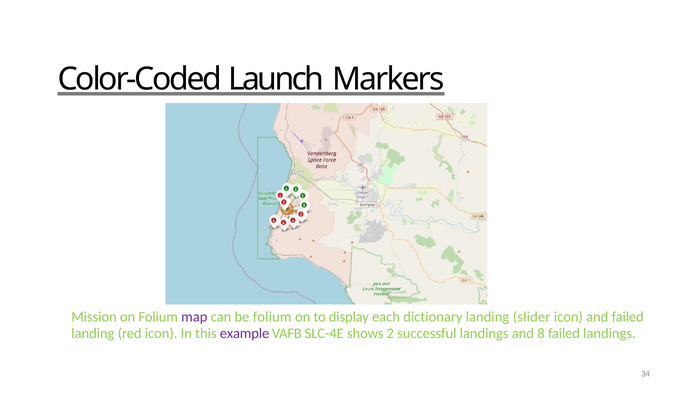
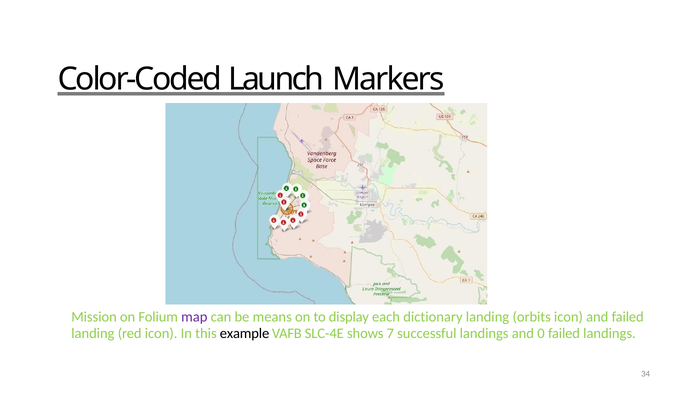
be folium: folium -> means
slider: slider -> orbits
example colour: purple -> black
2: 2 -> 7
8: 8 -> 0
